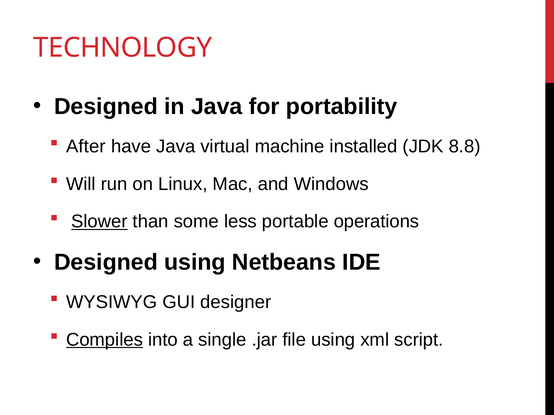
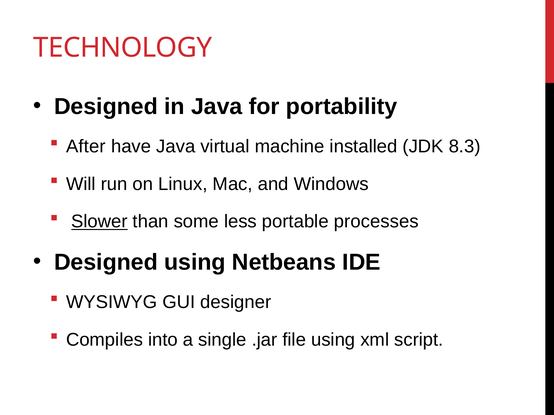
8.8: 8.8 -> 8.3
operations: operations -> processes
Compiles underline: present -> none
